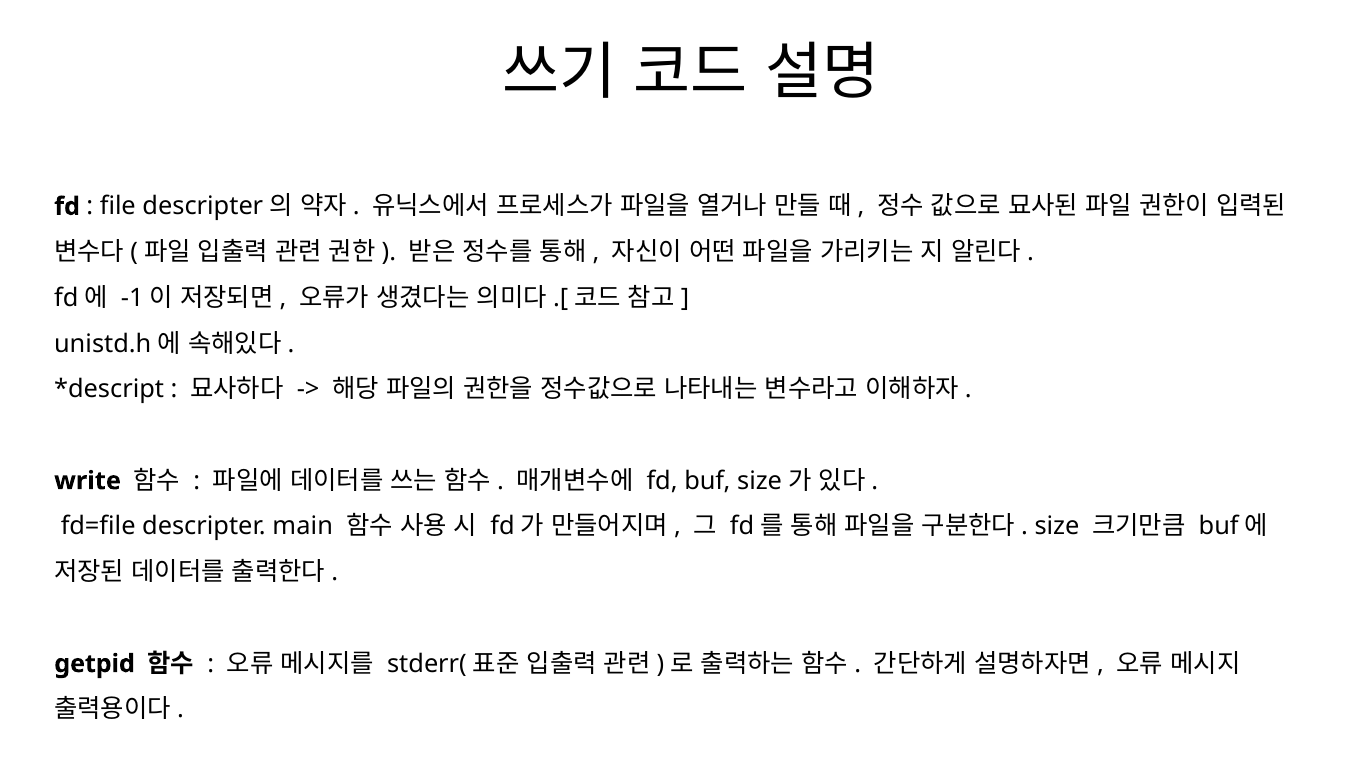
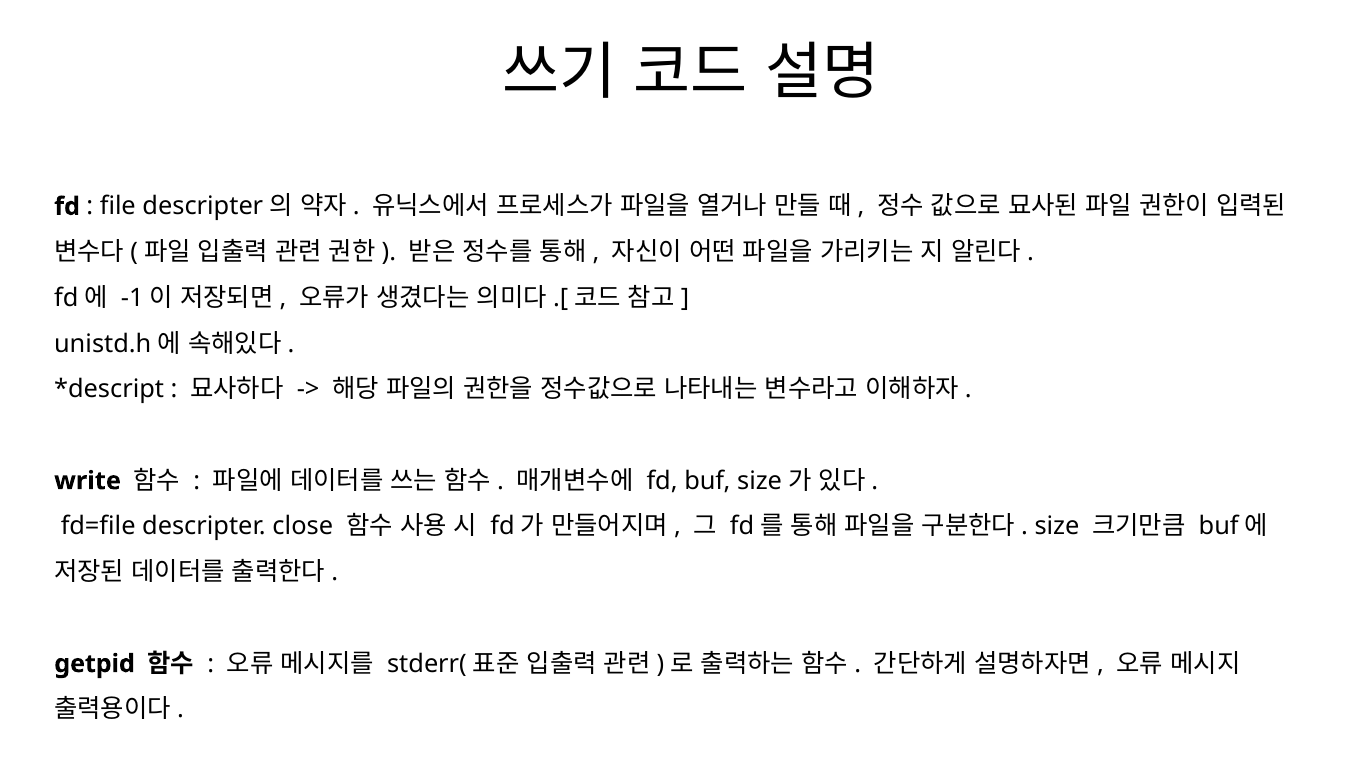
main: main -> close
